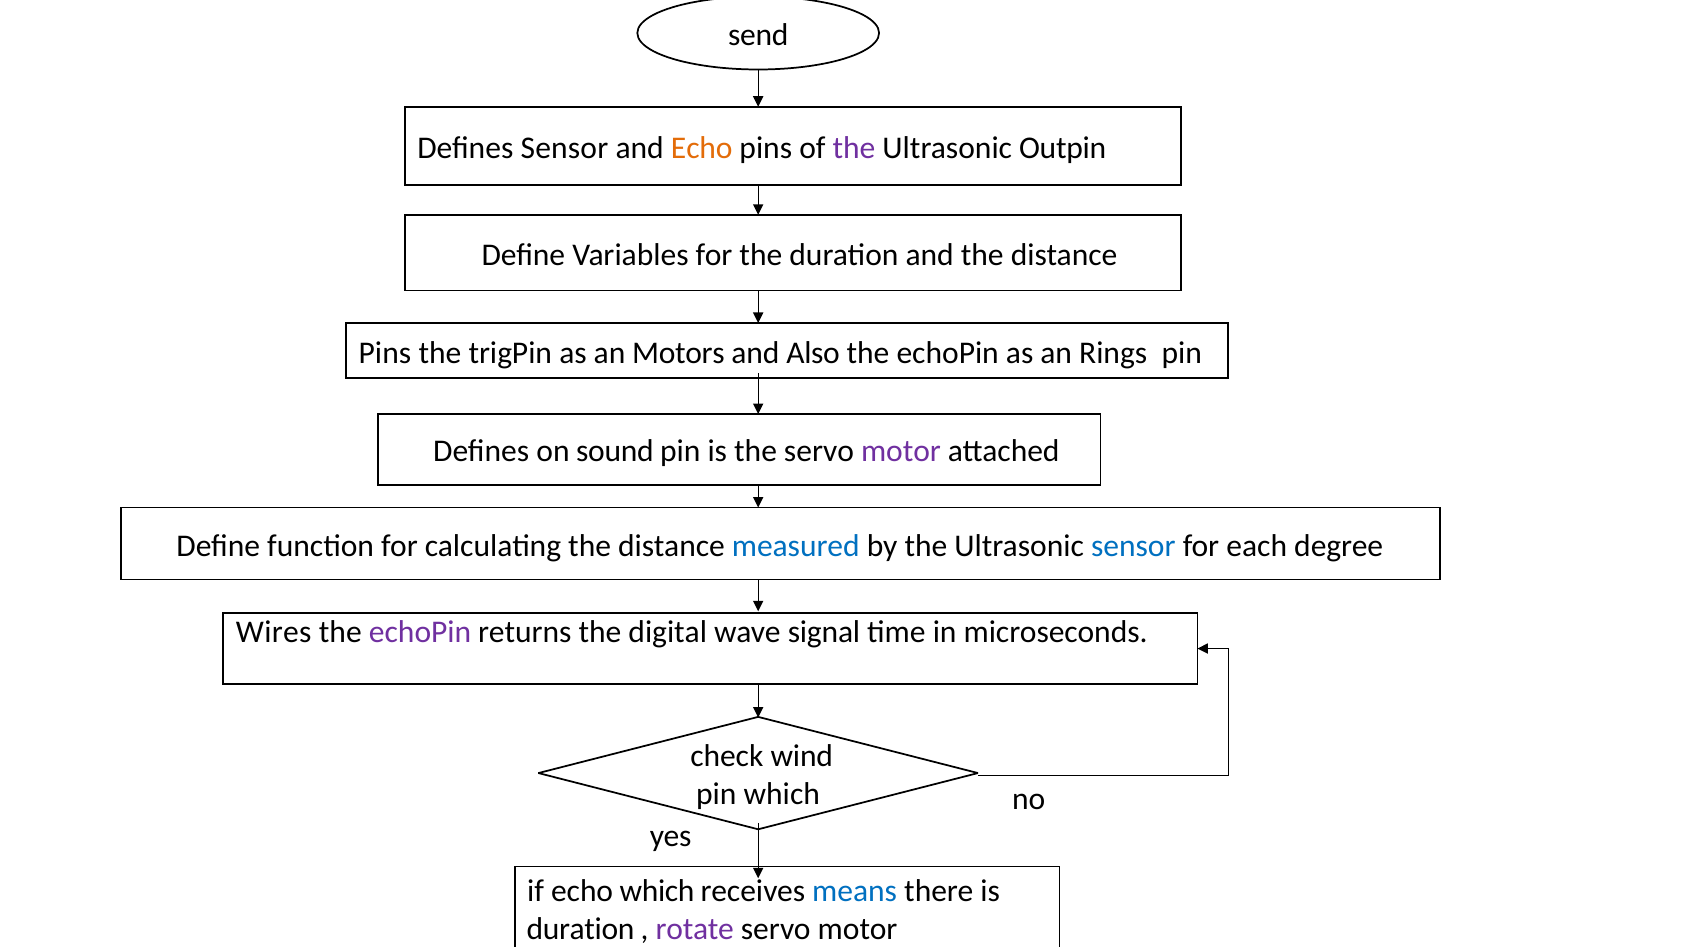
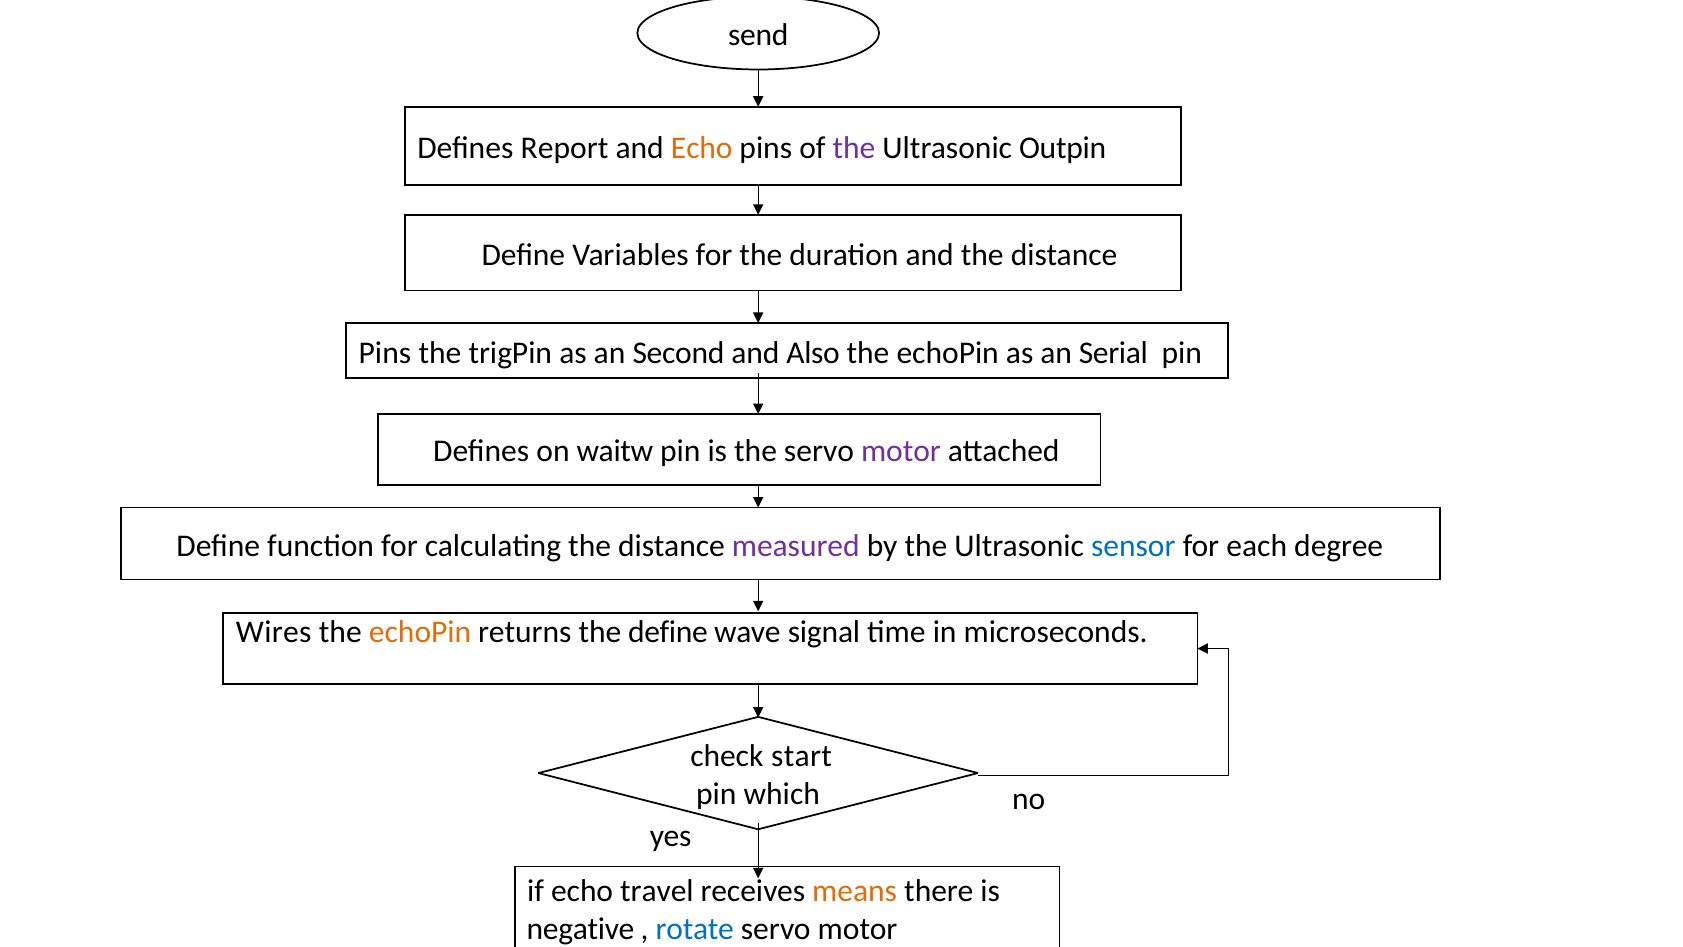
Defines Sensor: Sensor -> Report
Motors: Motors -> Second
Rings: Rings -> Serial
sound: sound -> waitw
measured colour: blue -> purple
echoPin at (420, 632) colour: purple -> orange
the digital: digital -> define
wind: wind -> start
echo which: which -> travel
means colour: blue -> orange
duration at (581, 929): duration -> negative
rotate colour: purple -> blue
